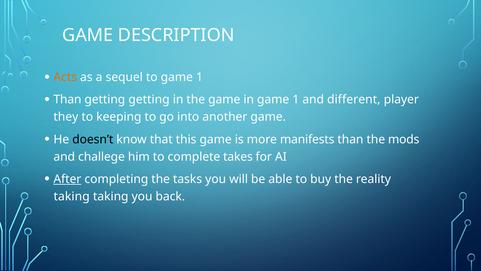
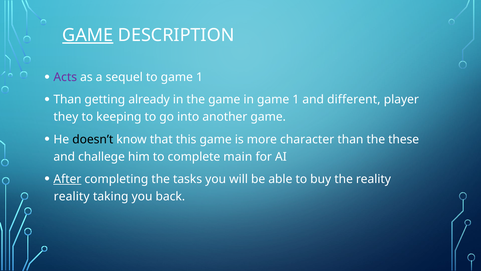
GAME at (88, 35) underline: none -> present
Acts colour: orange -> purple
getting getting: getting -> already
manifests: manifests -> character
mods: mods -> these
takes: takes -> main
taking at (72, 196): taking -> reality
